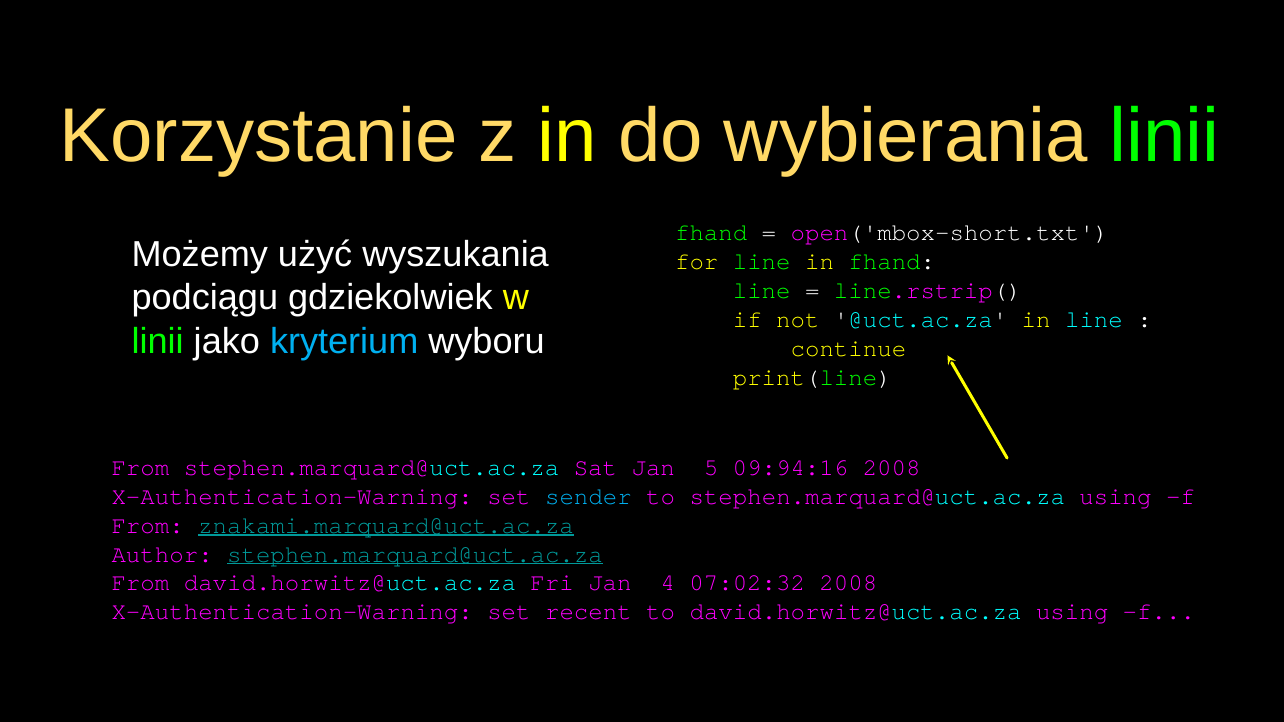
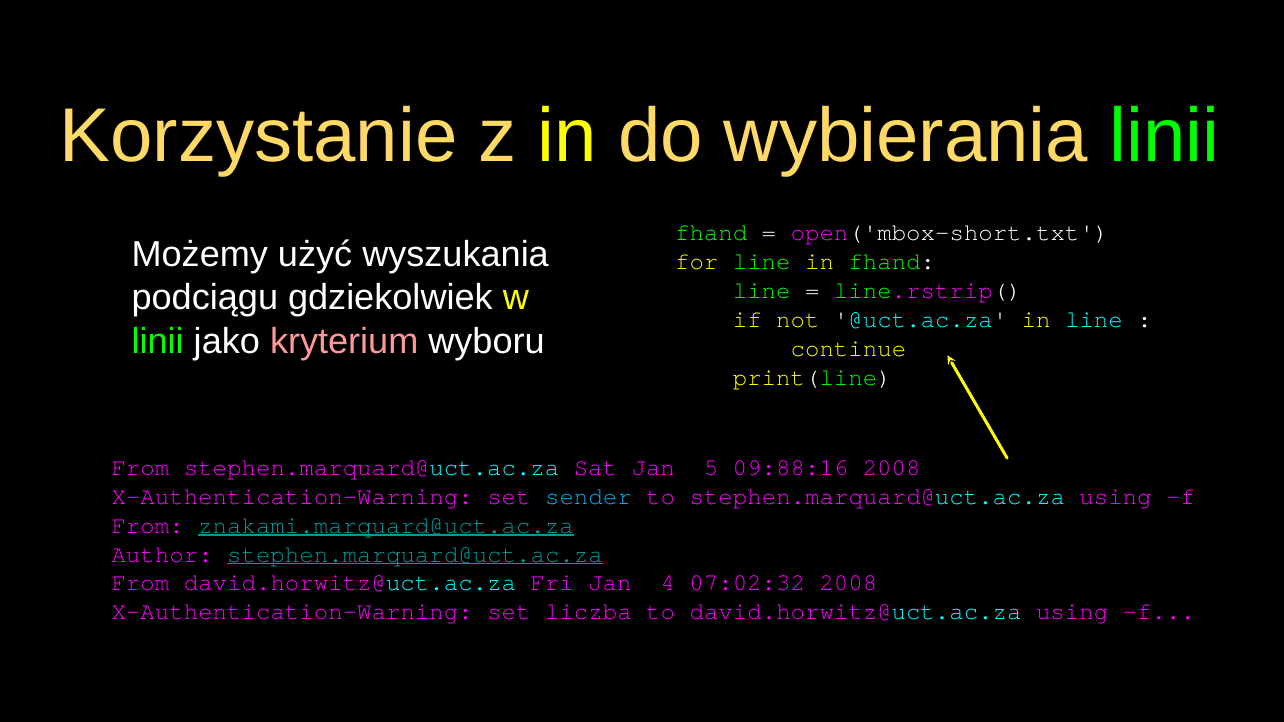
kryterium colour: light blue -> pink
09:94:16: 09:94:16 -> 09:88:16
recent: recent -> liczba
